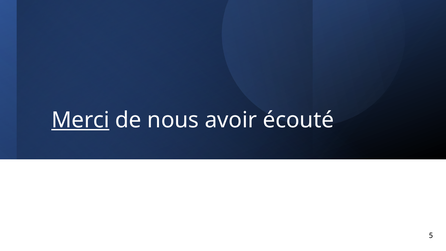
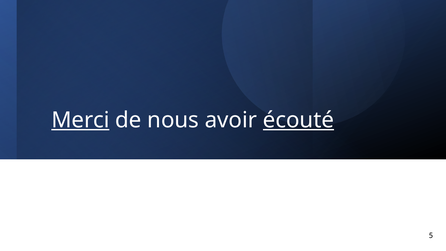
écouté underline: none -> present
